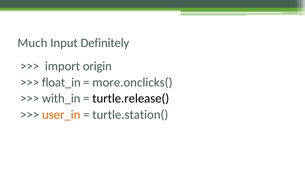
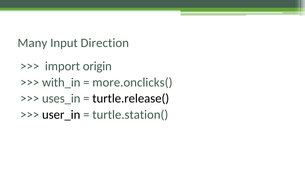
Much: Much -> Many
Definitely: Definitely -> Direction
float_in: float_in -> with_in
with_in: with_in -> uses_in
user_in colour: orange -> black
